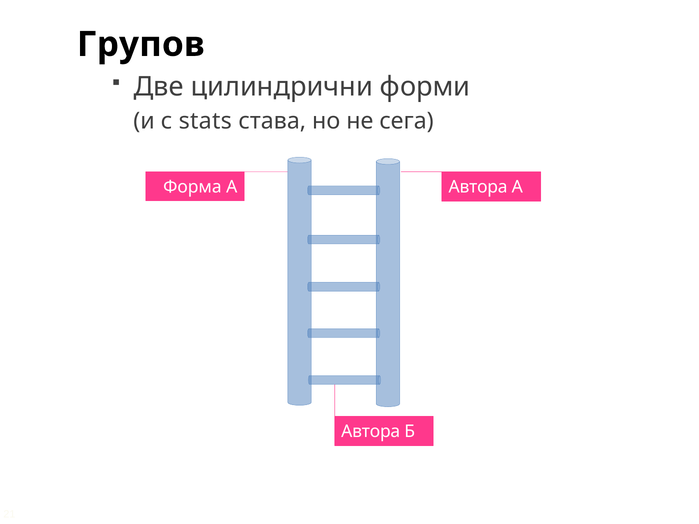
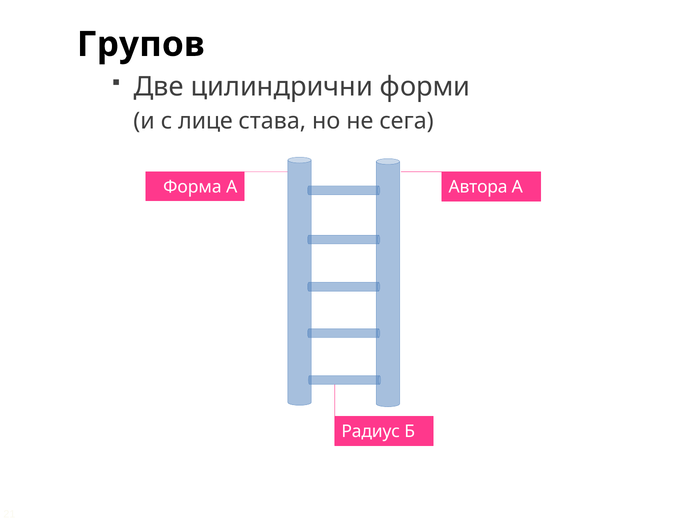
stats: stats -> лице
Автора at (371, 432): Автора -> Радиус
